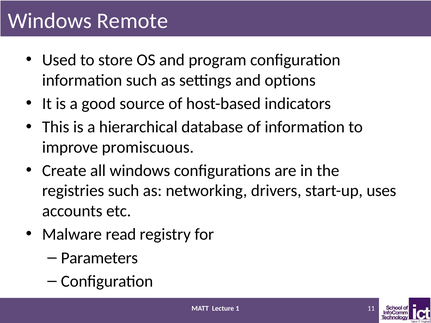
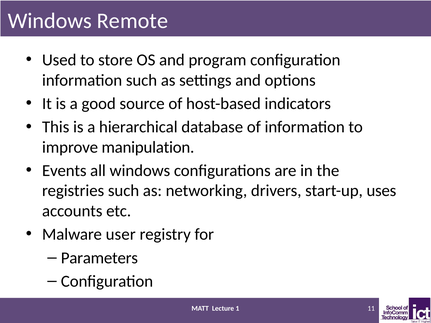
promiscuous: promiscuous -> manipulation
Create: Create -> Events
read: read -> user
